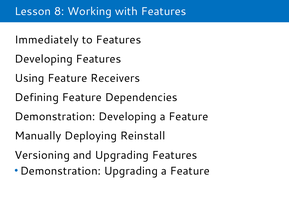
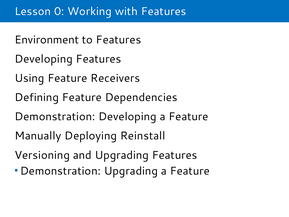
8: 8 -> 0
Immediately: Immediately -> Environment
